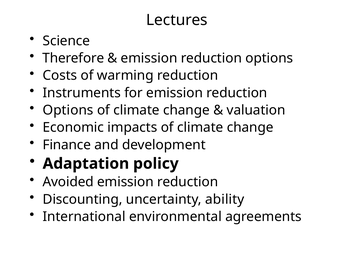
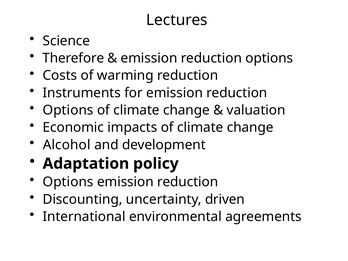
Finance: Finance -> Alcohol
Avoided at (68, 182): Avoided -> Options
ability: ability -> driven
